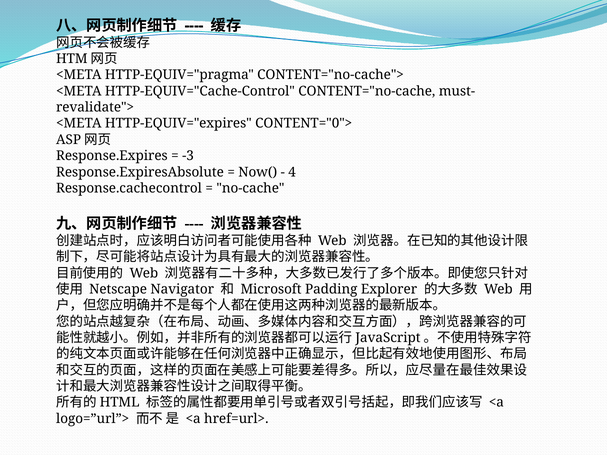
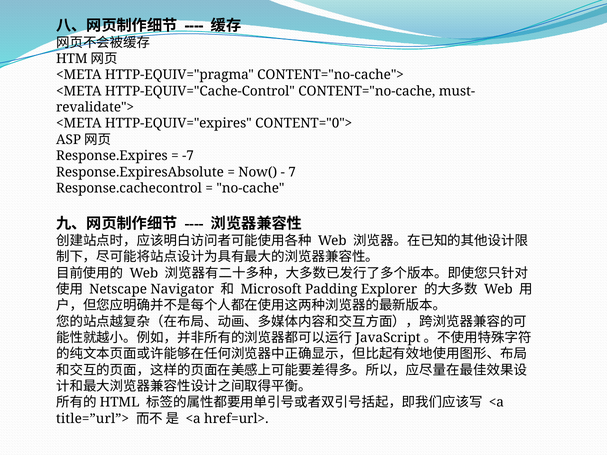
-3: -3 -> -7
4: 4 -> 7
logo=”url”>: logo=”url”> -> title=”url”>
